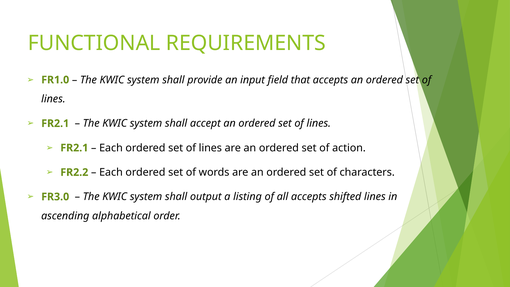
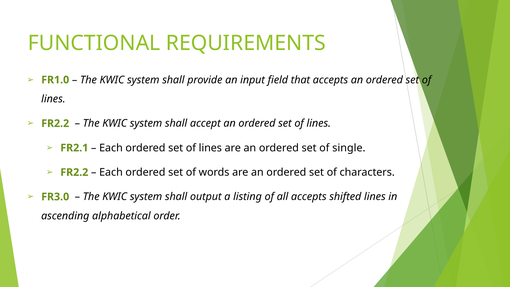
FR2.1 at (55, 123): FR2.1 -> FR2.2
action: action -> single
